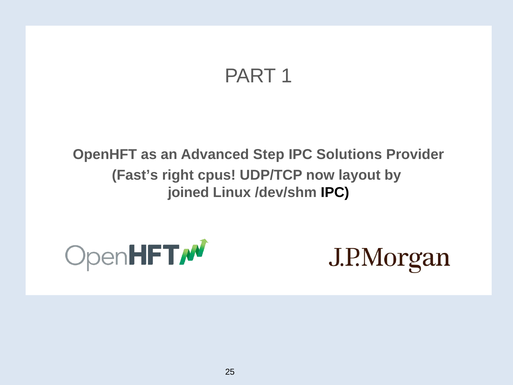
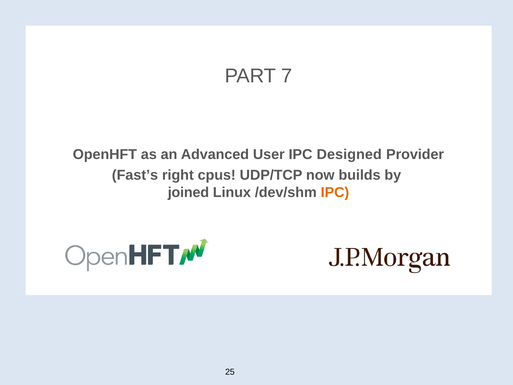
1: 1 -> 7
Step: Step -> User
Solutions: Solutions -> Designed
layout: layout -> builds
IPC at (335, 192) colour: black -> orange
